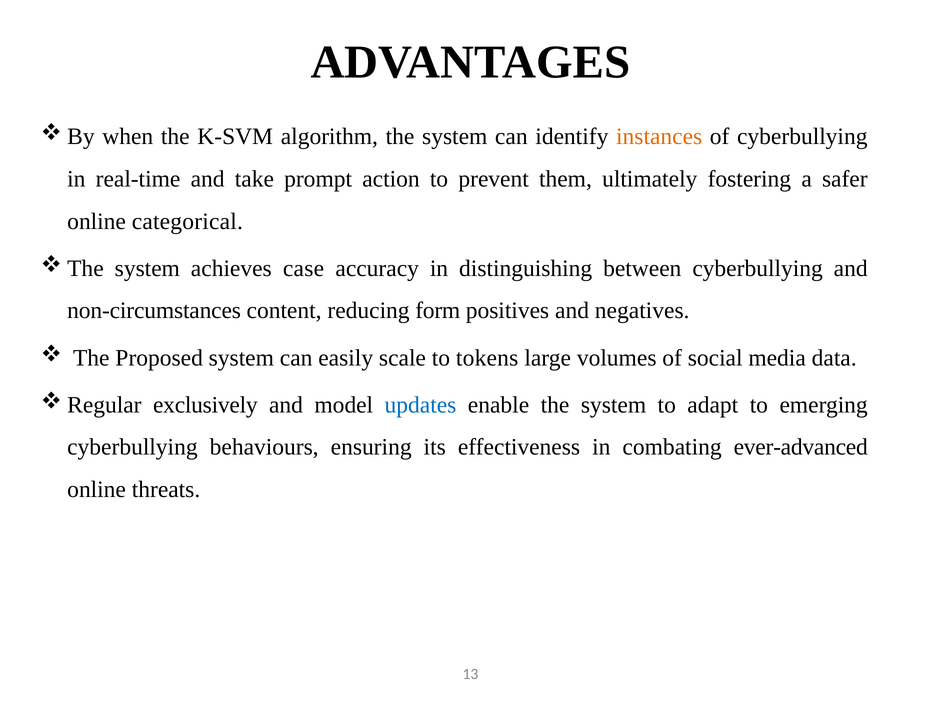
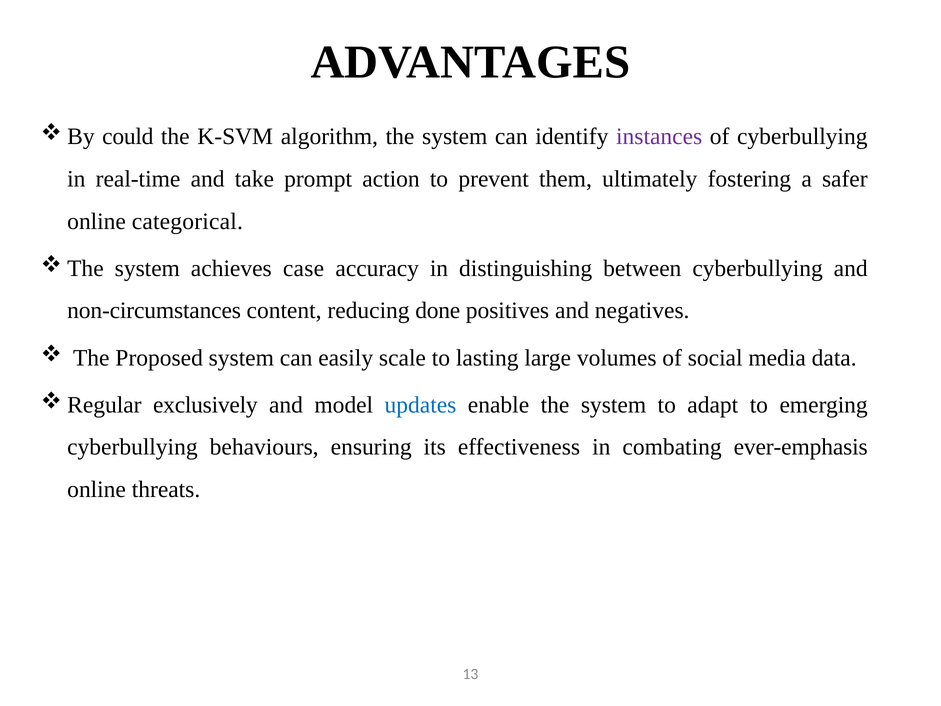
when: when -> could
instances colour: orange -> purple
form: form -> done
tokens: tokens -> lasting
ever-advanced: ever-advanced -> ever-emphasis
